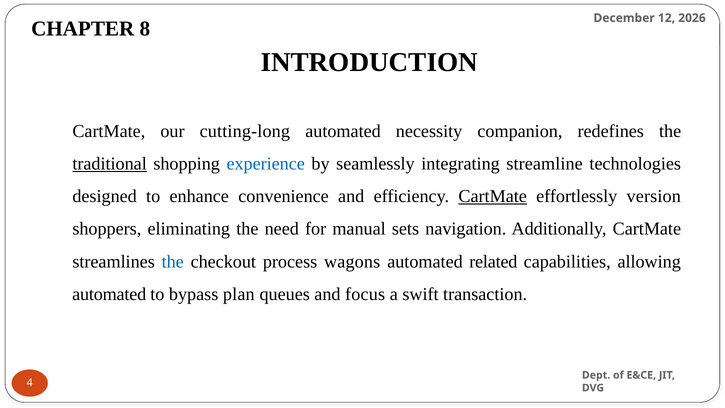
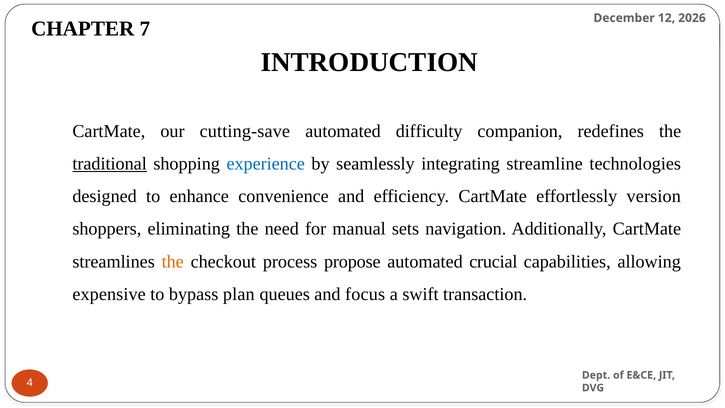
8: 8 -> 7
cutting-long: cutting-long -> cutting-save
necessity: necessity -> difficulty
CartMate at (493, 196) underline: present -> none
the at (173, 262) colour: blue -> orange
wagons: wagons -> propose
related: related -> crucial
automated at (109, 294): automated -> expensive
